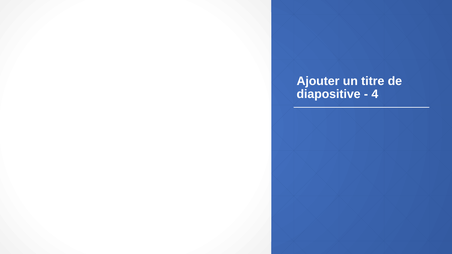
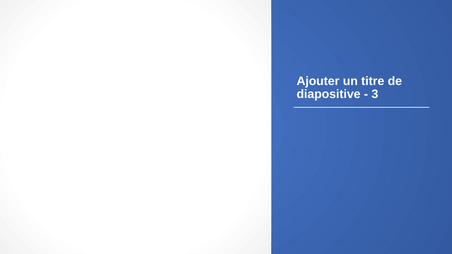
4: 4 -> 3
